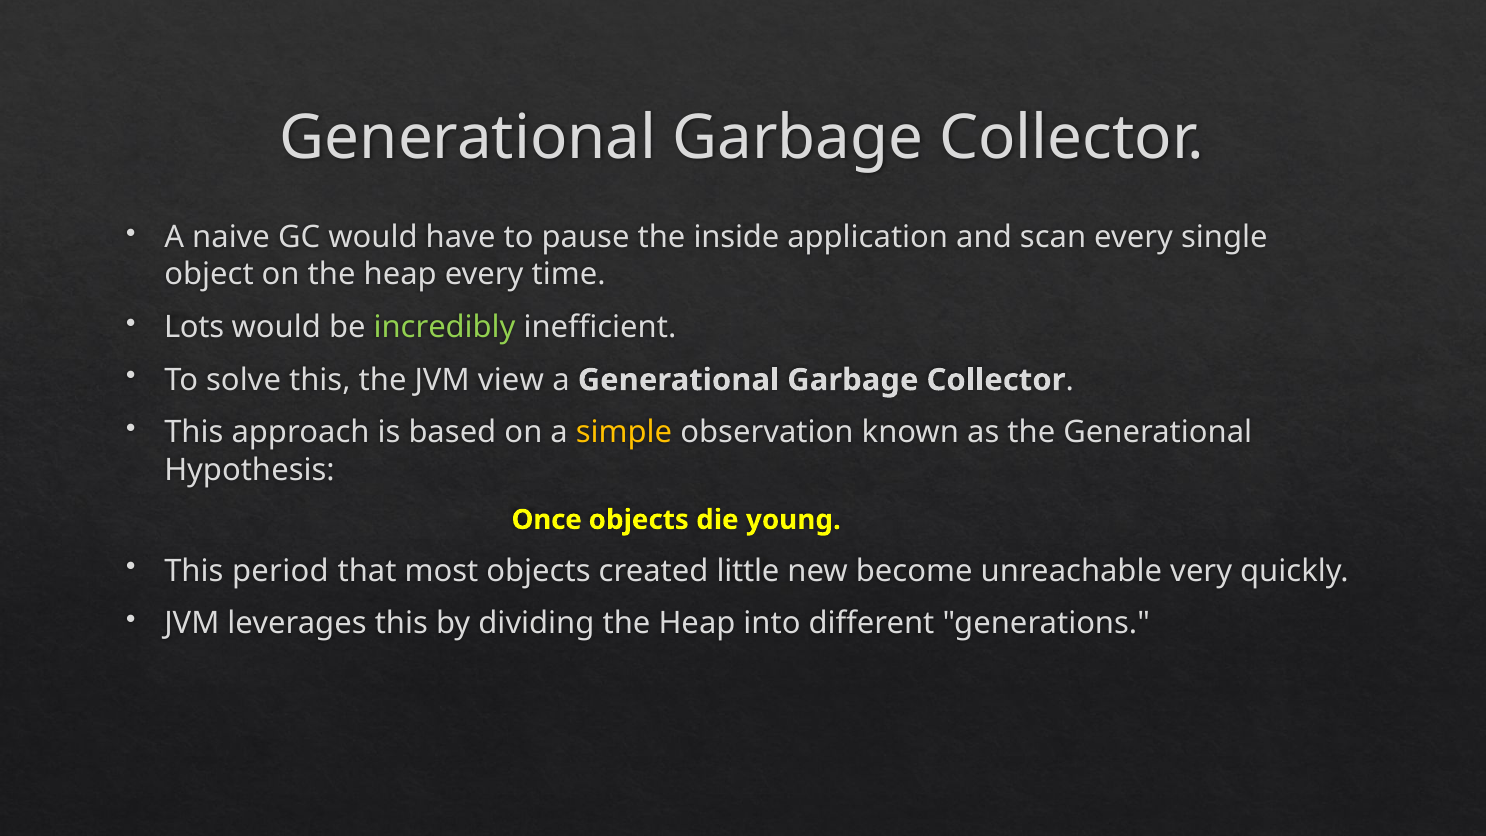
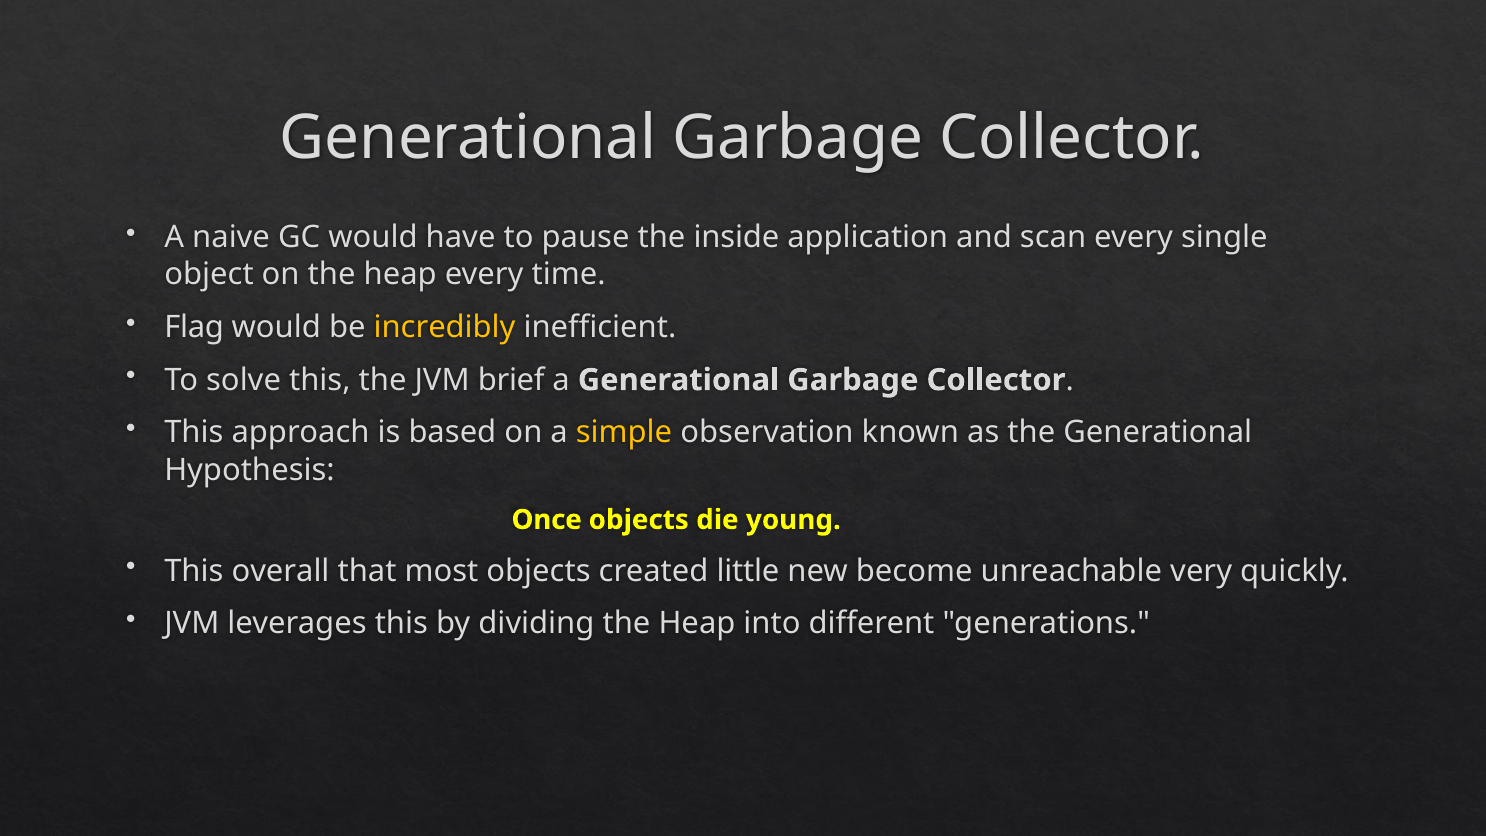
Lots: Lots -> Flag
incredibly colour: light green -> yellow
view: view -> brief
period: period -> overall
